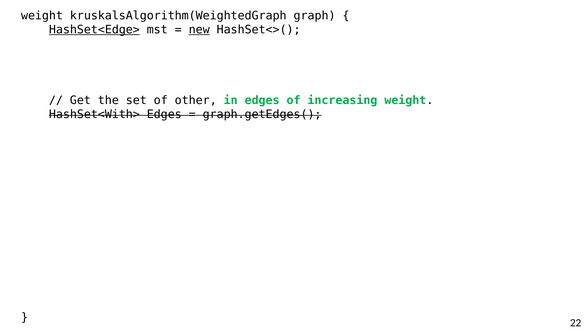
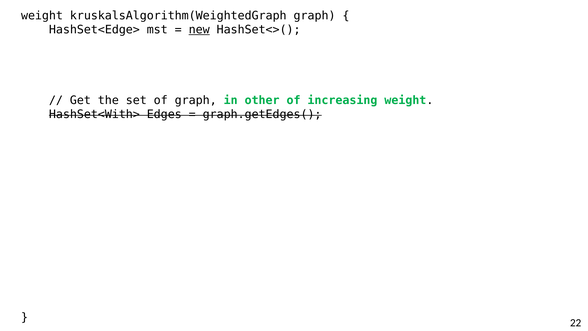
HashSet<Edge> underline: present -> none
of other: other -> graph
in edges: edges -> other
